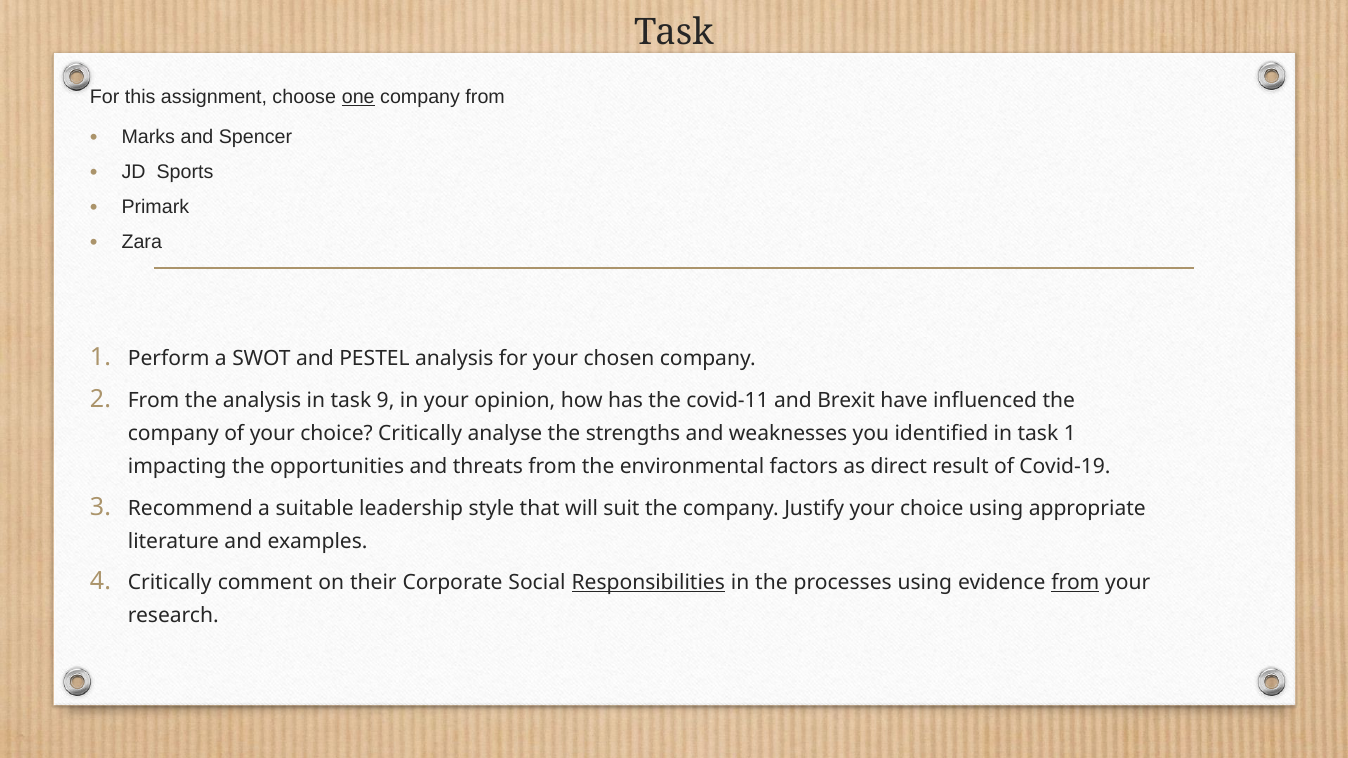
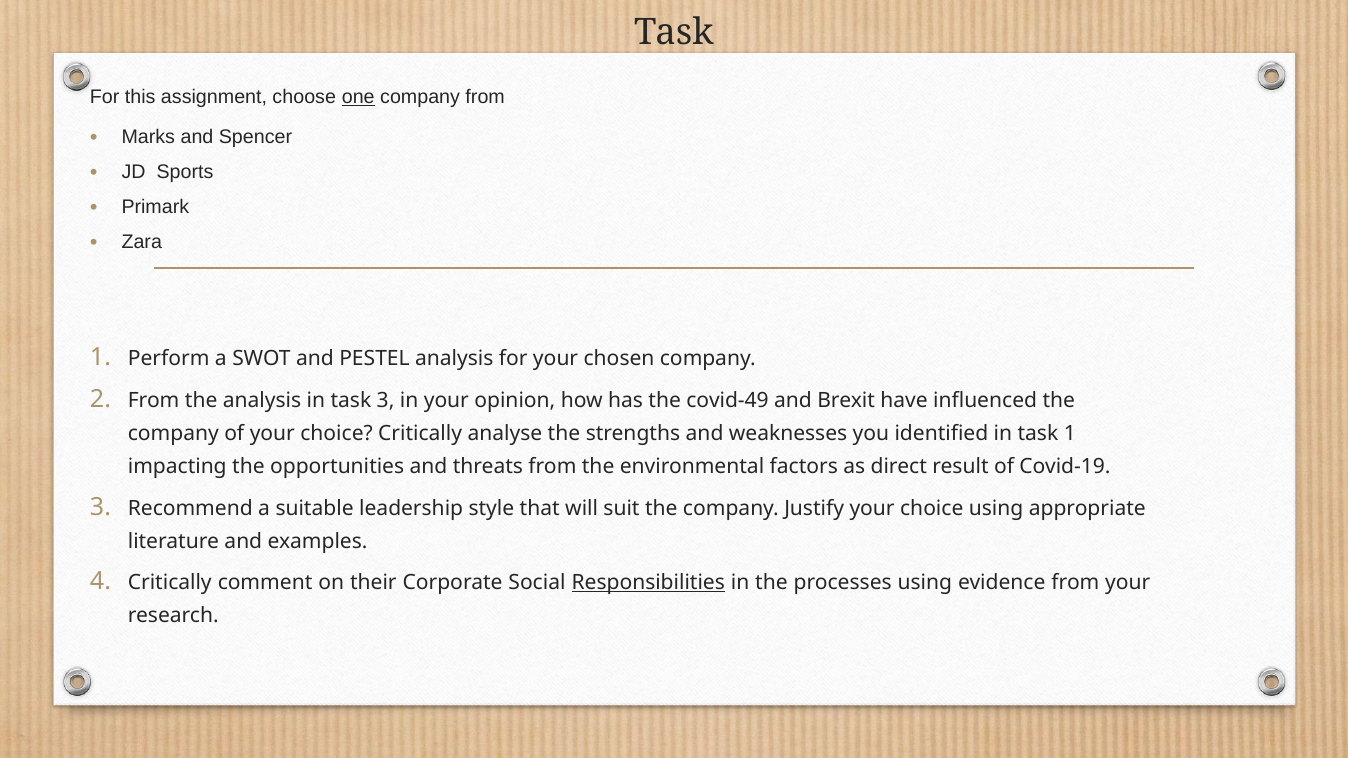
task 9: 9 -> 3
covid-11: covid-11 -> covid-49
from at (1075, 583) underline: present -> none
